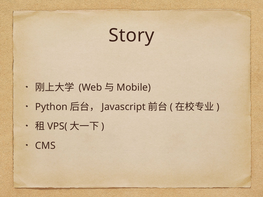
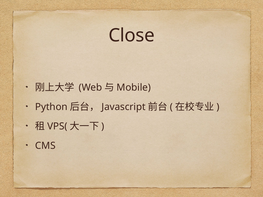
Story: Story -> Close
